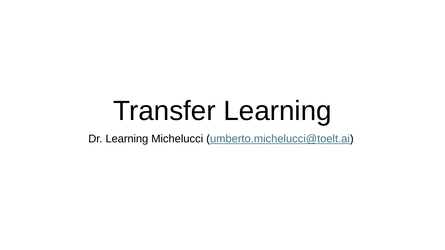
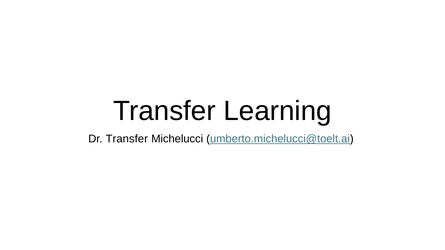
Dr Learning: Learning -> Transfer
